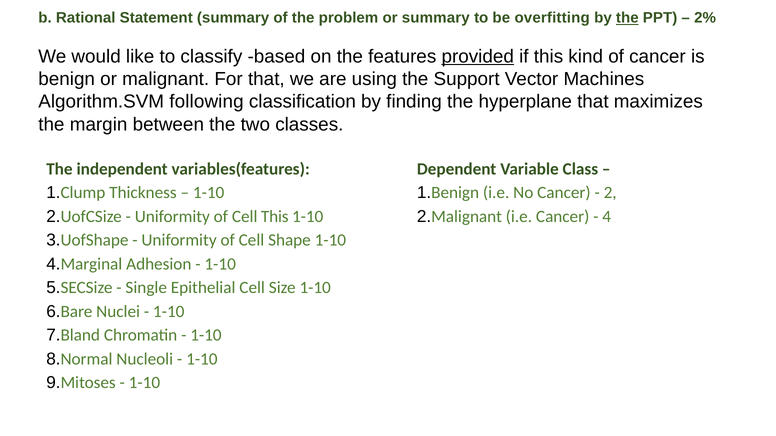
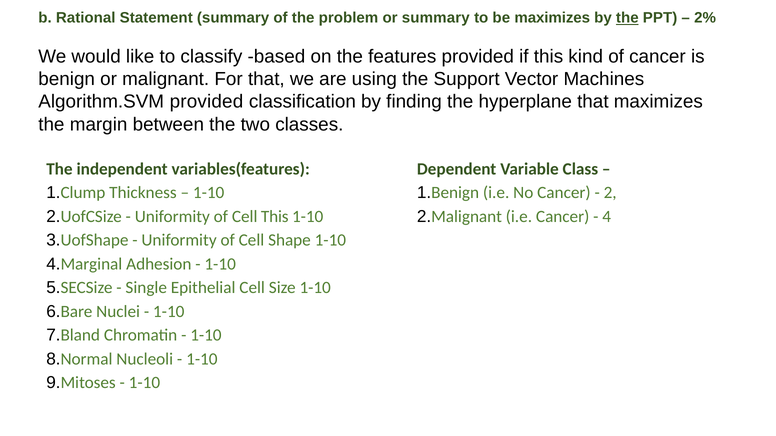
be overfitting: overfitting -> maximizes
provided at (478, 57) underline: present -> none
Algorithm.SVM following: following -> provided
